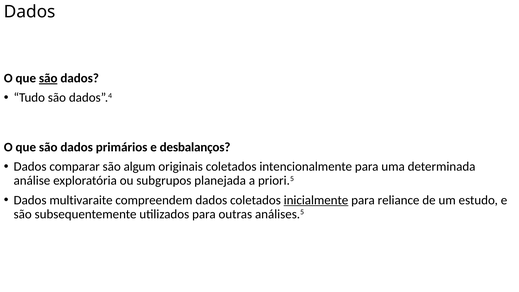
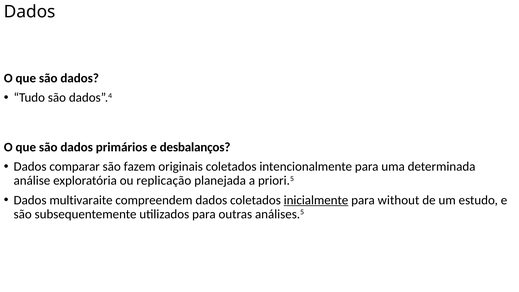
são at (48, 78) underline: present -> none
algum: algum -> fazem
subgrupos: subgrupos -> replicação
reliance: reliance -> without
